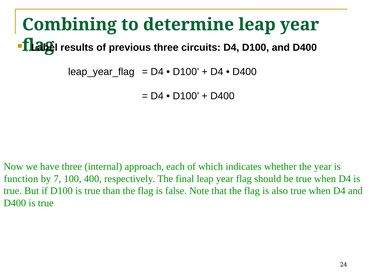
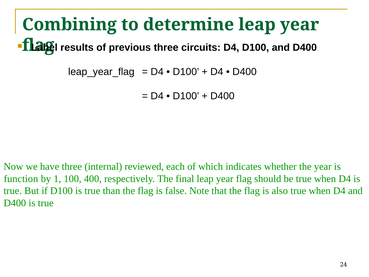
approach: approach -> reviewed
7: 7 -> 1
